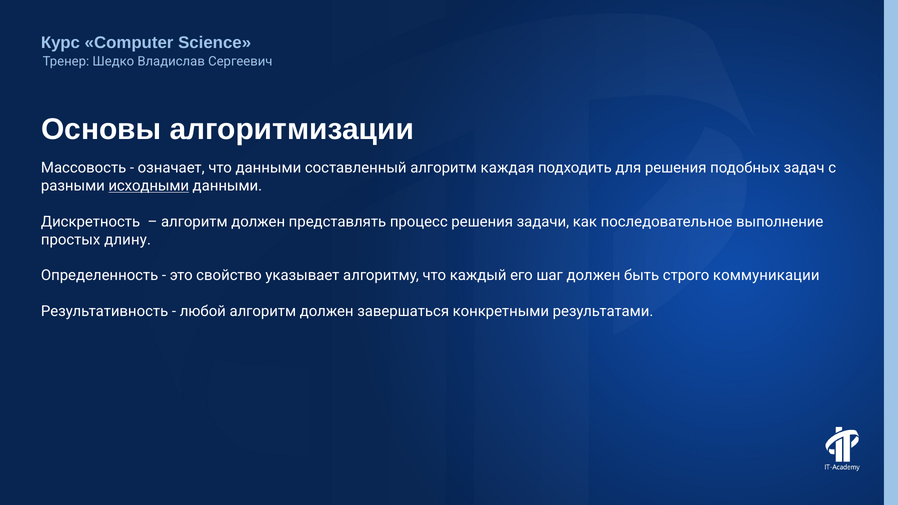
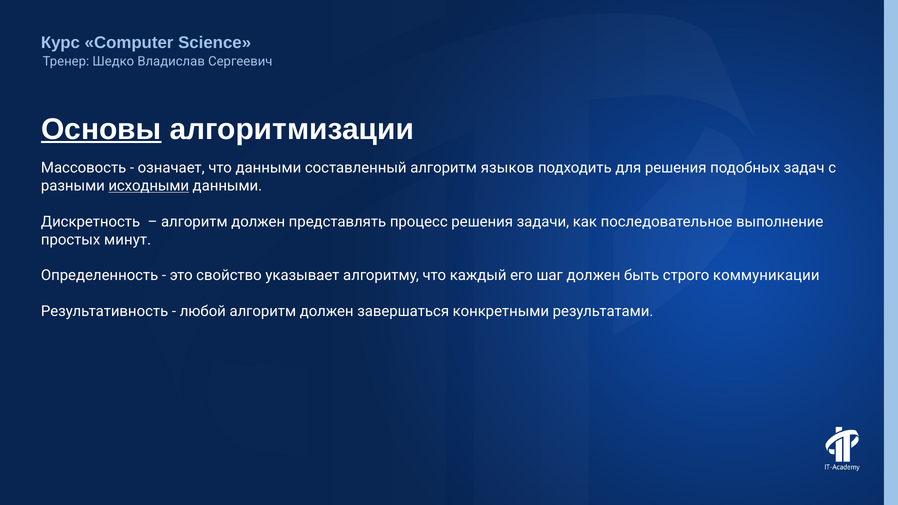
Основы underline: none -> present
каждая: каждая -> языков
длину: длину -> минут
